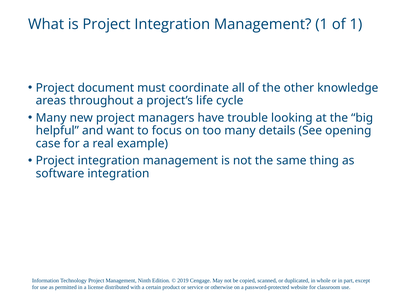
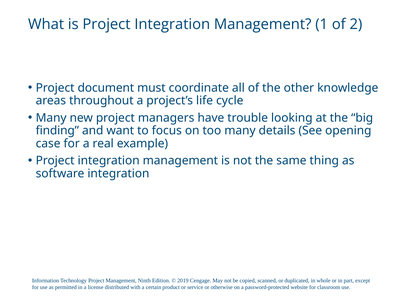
of 1: 1 -> 2
helpful: helpful -> finding
